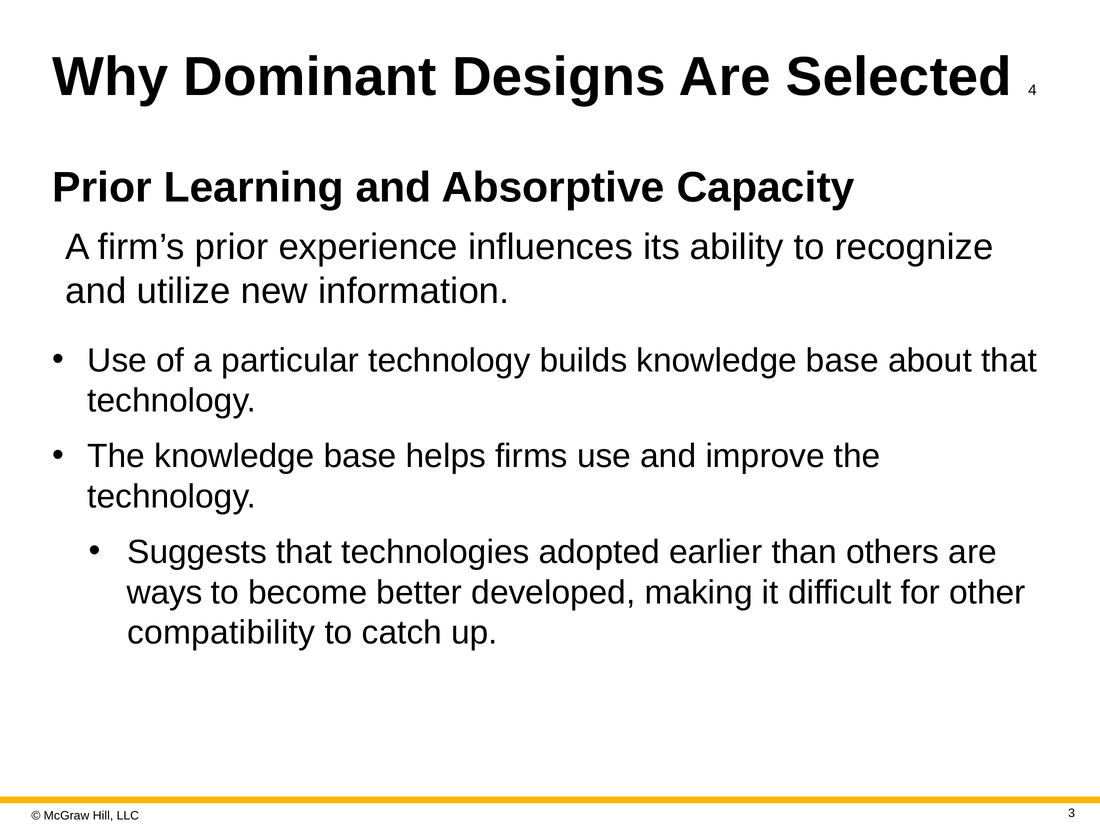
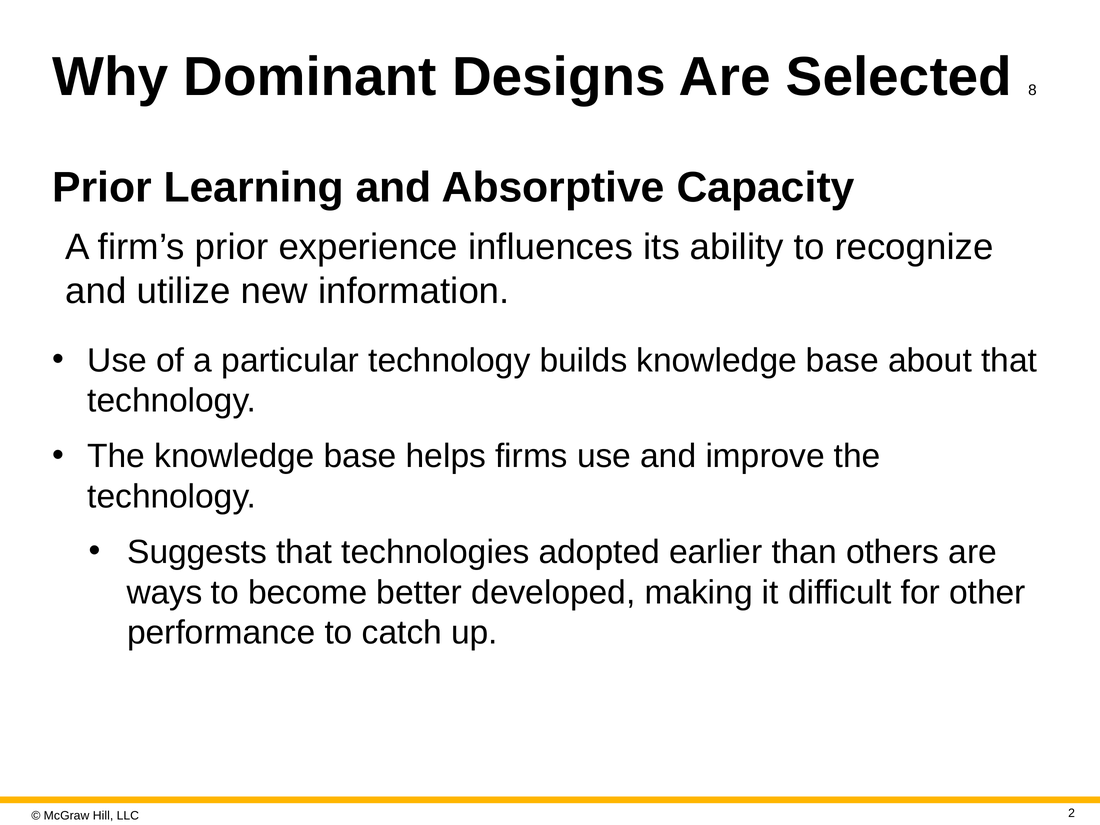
4: 4 -> 8
compatibility: compatibility -> performance
3: 3 -> 2
